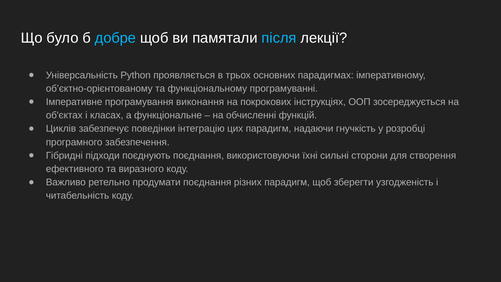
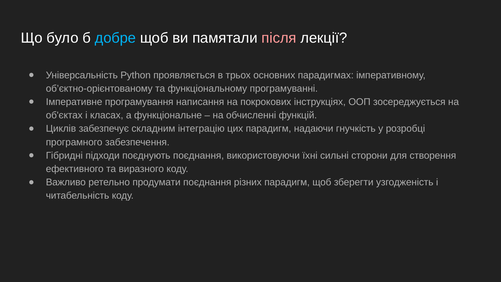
після colour: light blue -> pink
виконання: виконання -> написання
поведінки: поведінки -> складним
